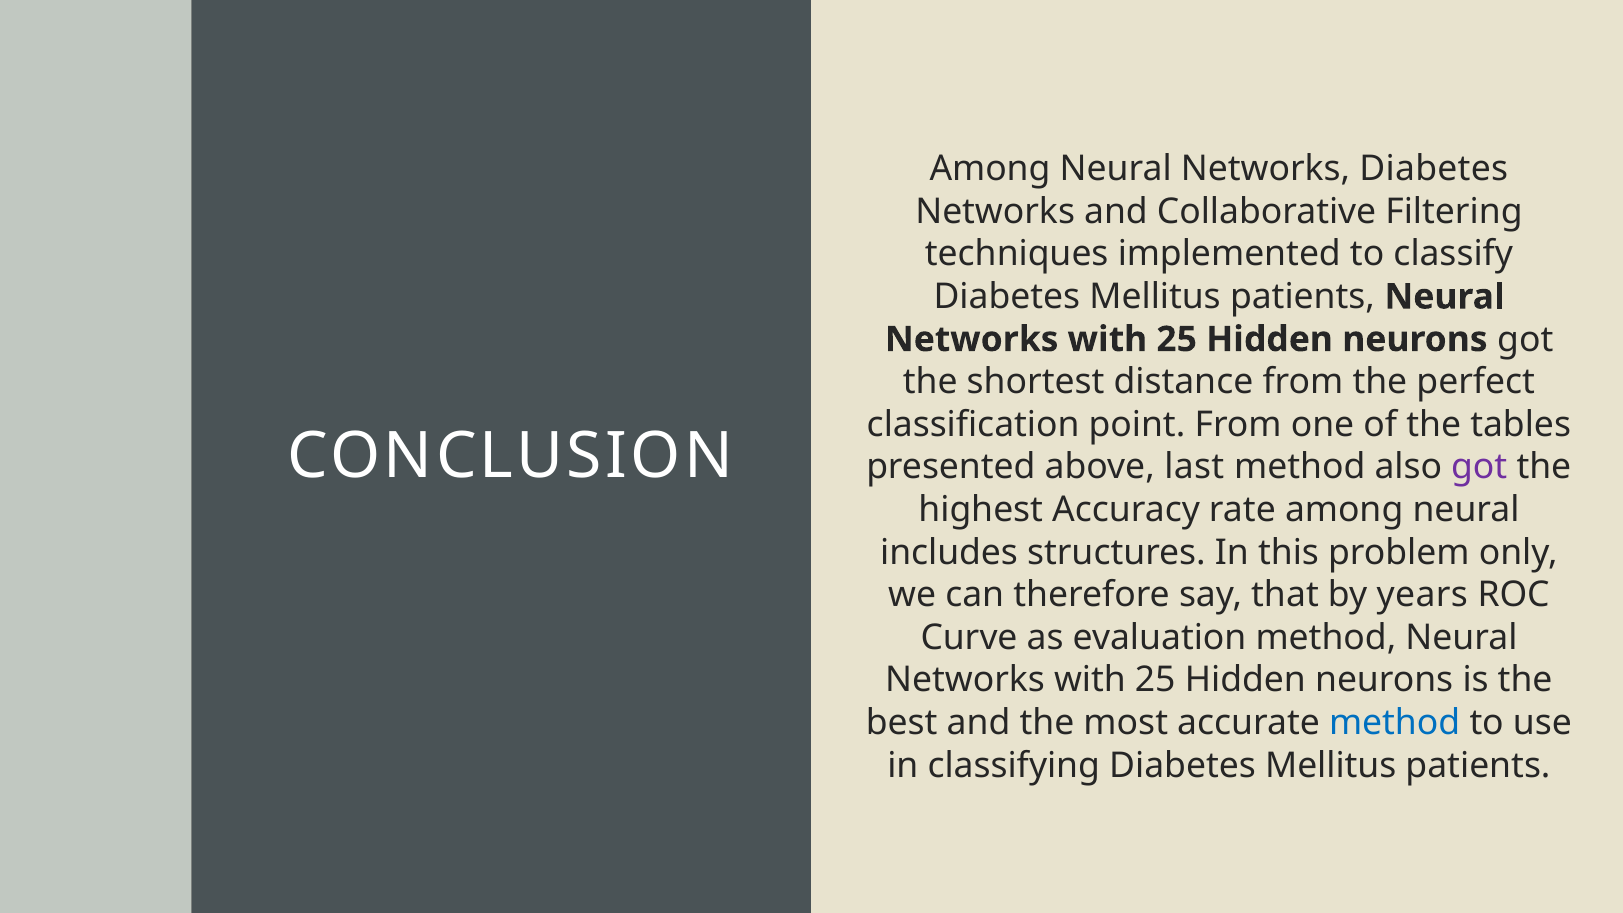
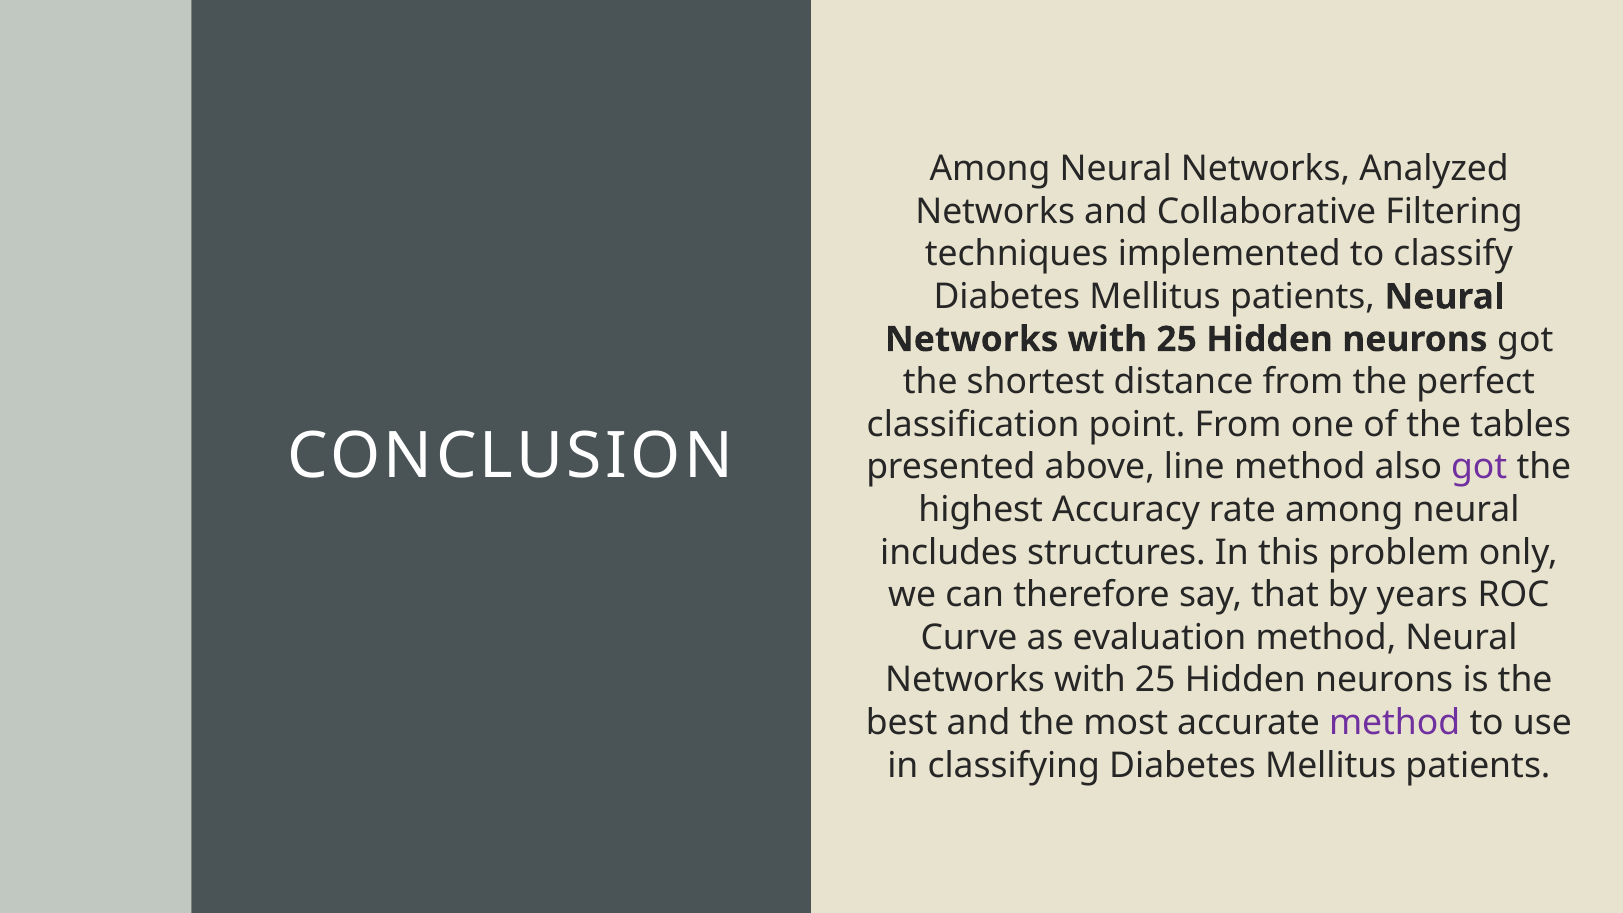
Networks Diabetes: Diabetes -> Analyzed
last: last -> line
method at (1395, 723) colour: blue -> purple
